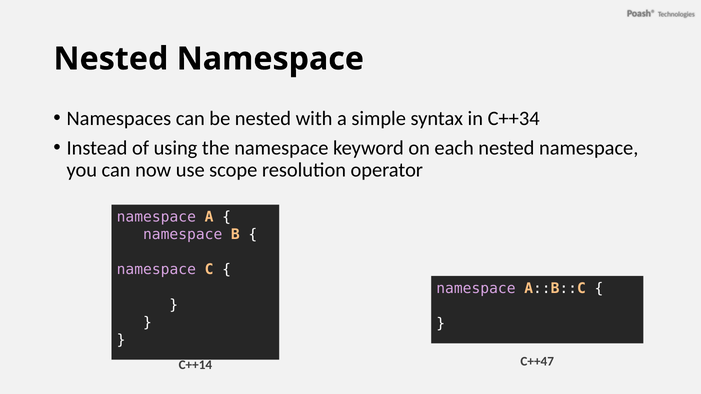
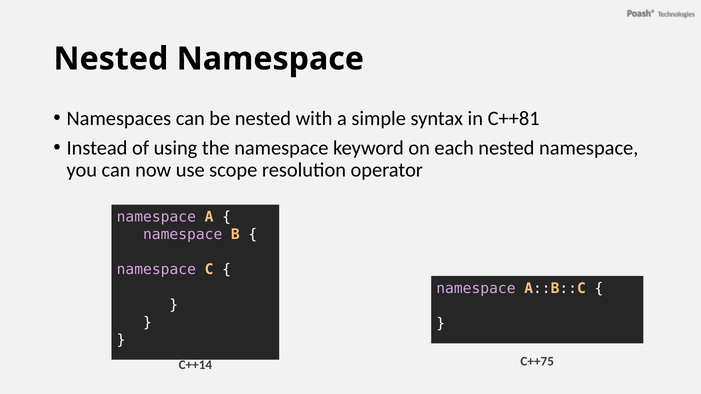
C++34: C++34 -> C++81
C++47: C++47 -> C++75
